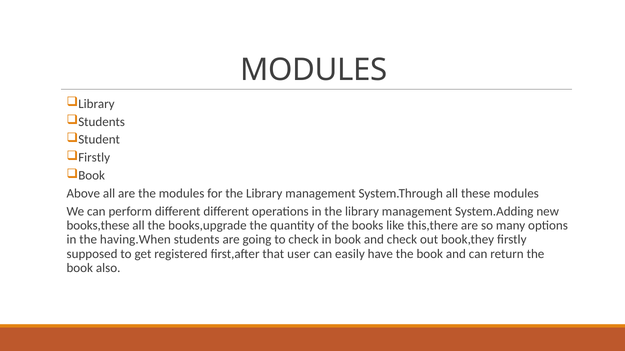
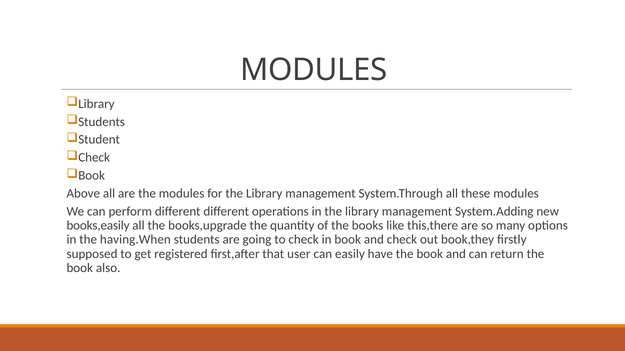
Firstly at (94, 158): Firstly -> Check
books,these: books,these -> books,easily
